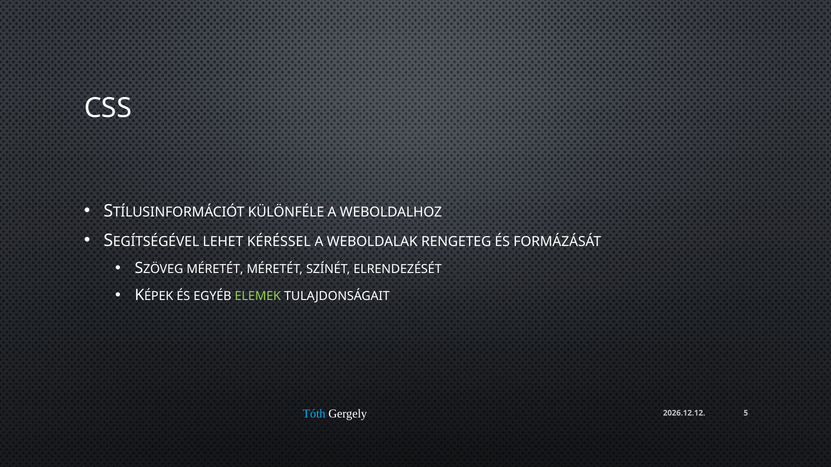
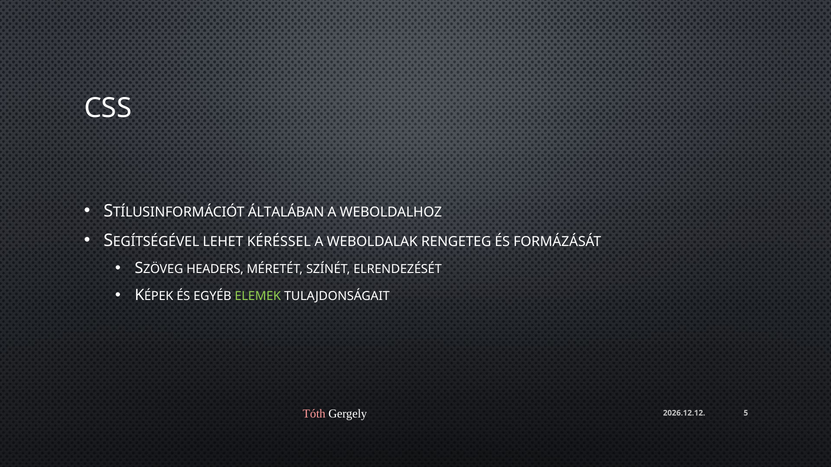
KÜLÖNFÉLE: KÜLÖNFÉLE -> ÁLTALÁBAN
MÉRETÉT at (215, 270): MÉRETÉT -> HEADERS
Tóth colour: light blue -> pink
